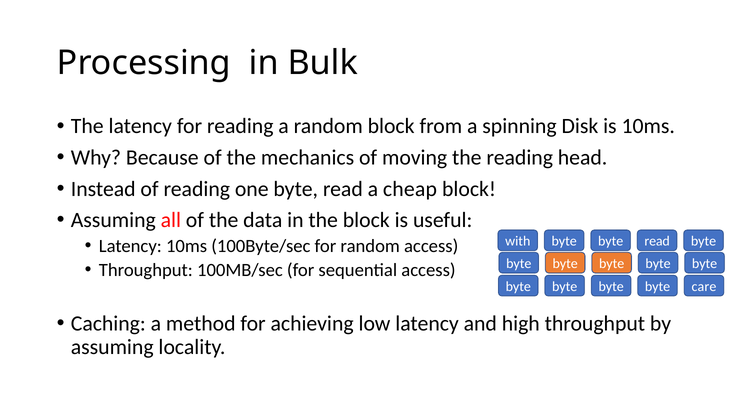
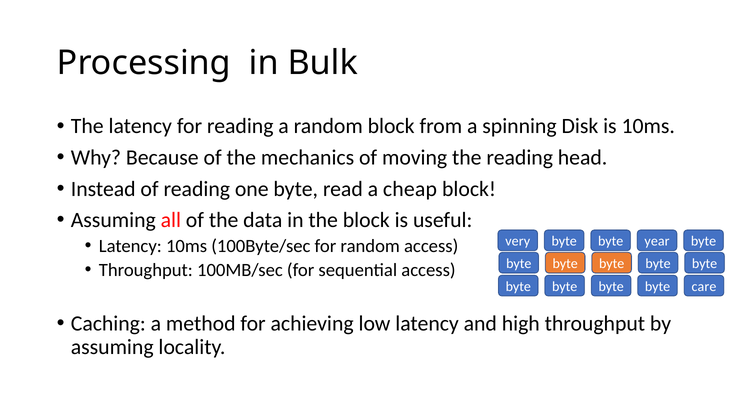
with: with -> very
read at (657, 241): read -> year
